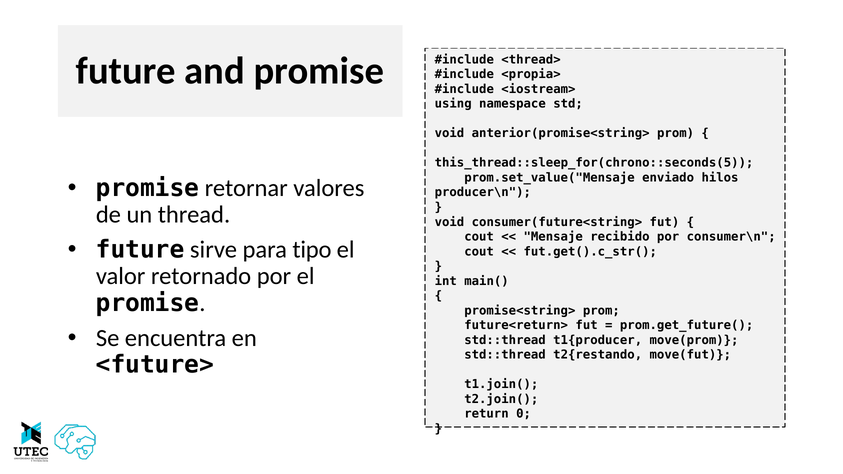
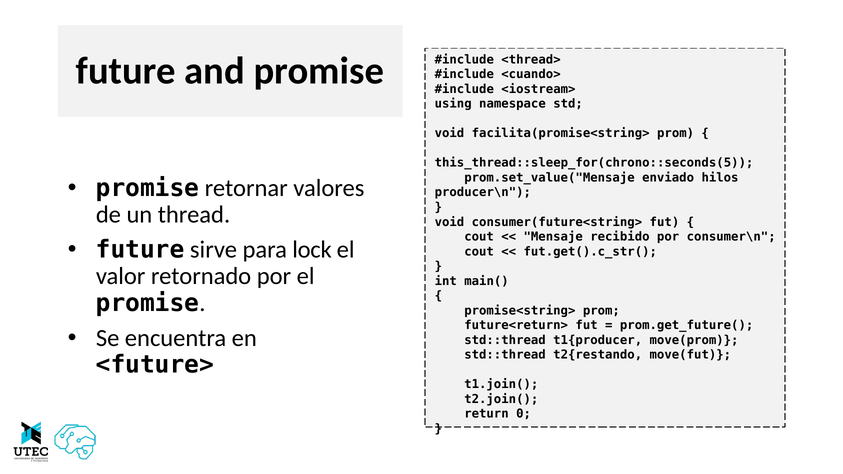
<propia>: <propia> -> <cuando>
anterior(promise<string>: anterior(promise<string> -> facilita(promise<string>
tipo: tipo -> lock
